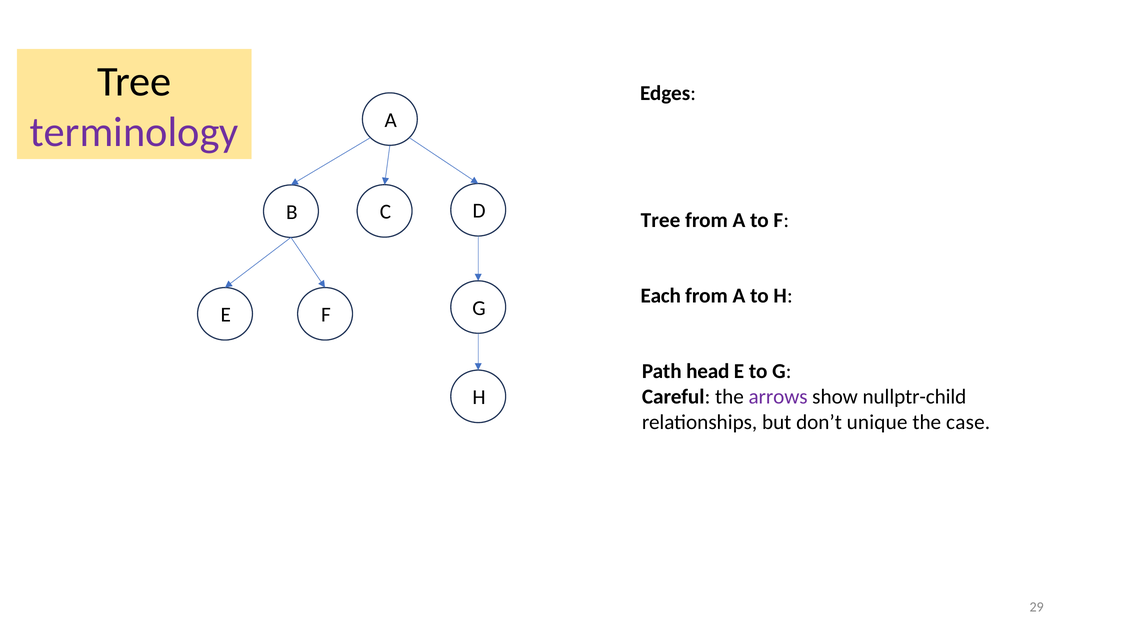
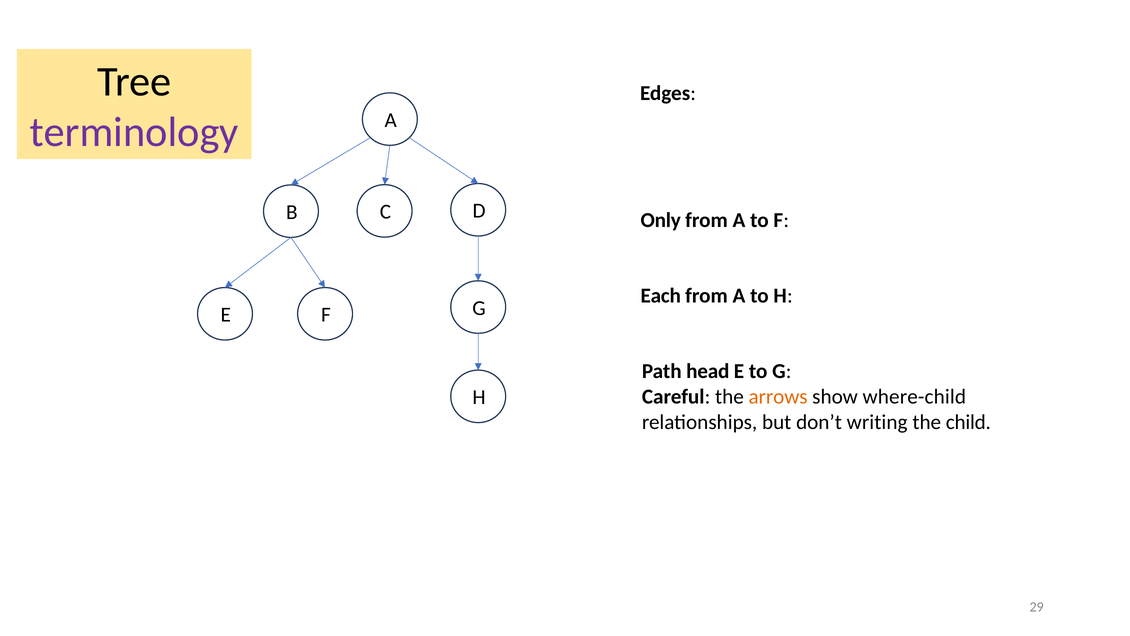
Tree at (661, 220): Tree -> Only
arrows colour: purple -> orange
nullptr-child: nullptr-child -> where-child
unique: unique -> writing
case: case -> child
